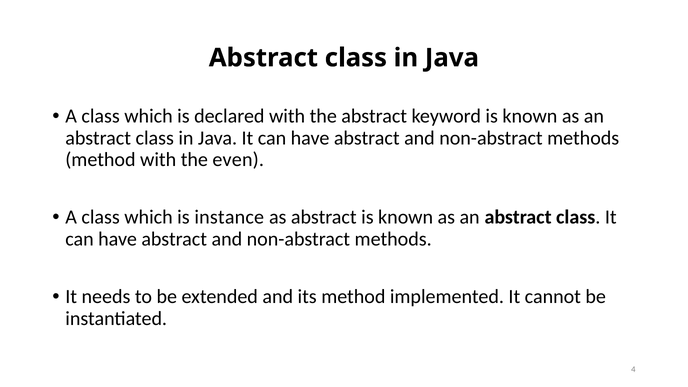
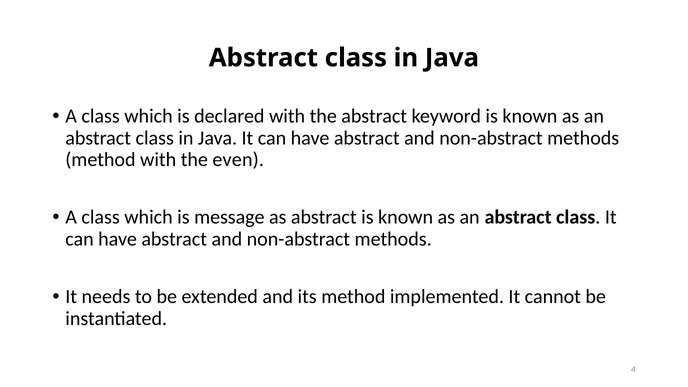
instance: instance -> message
